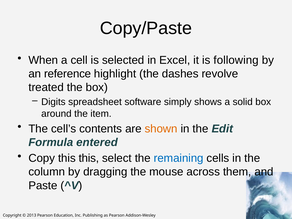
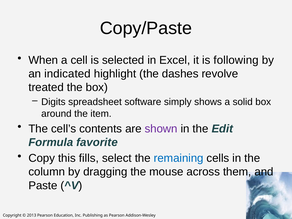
reference: reference -> indicated
shown colour: orange -> purple
entered: entered -> favorite
this this: this -> fills
